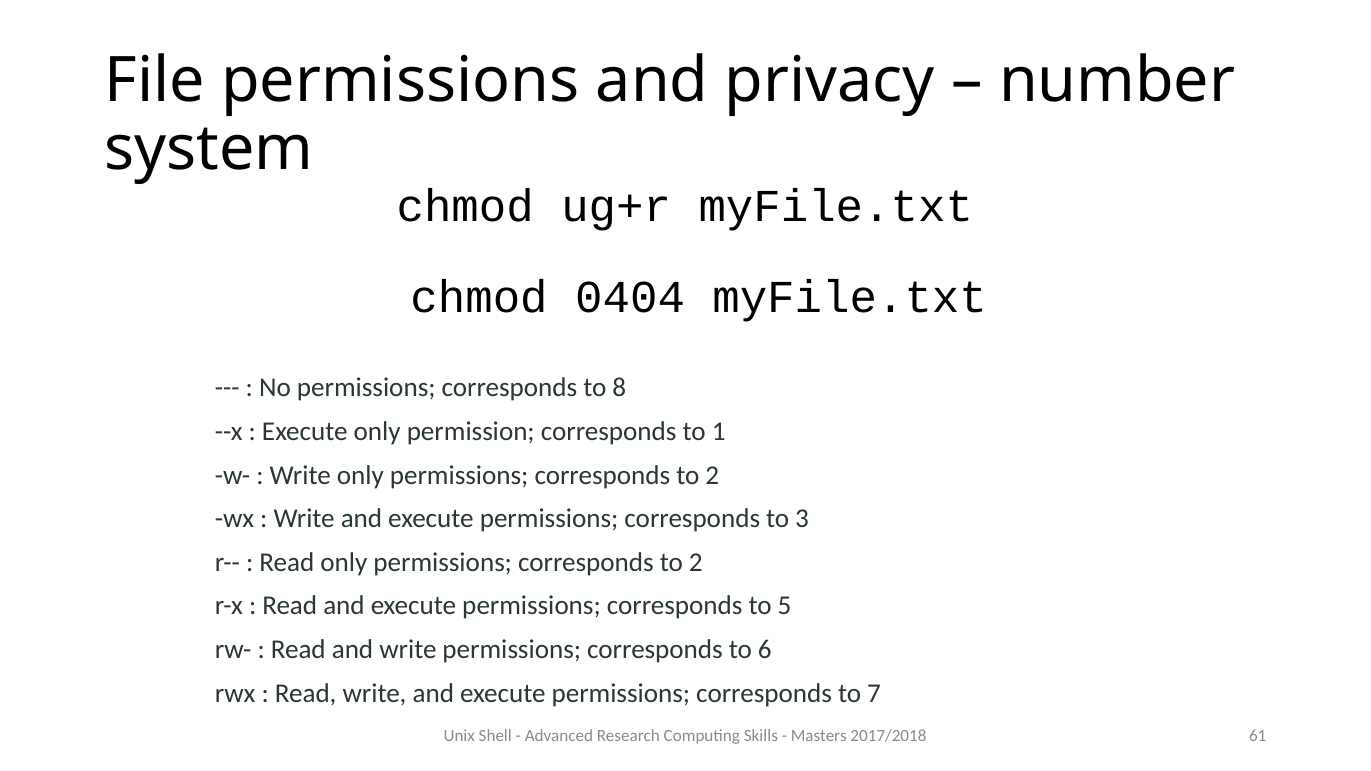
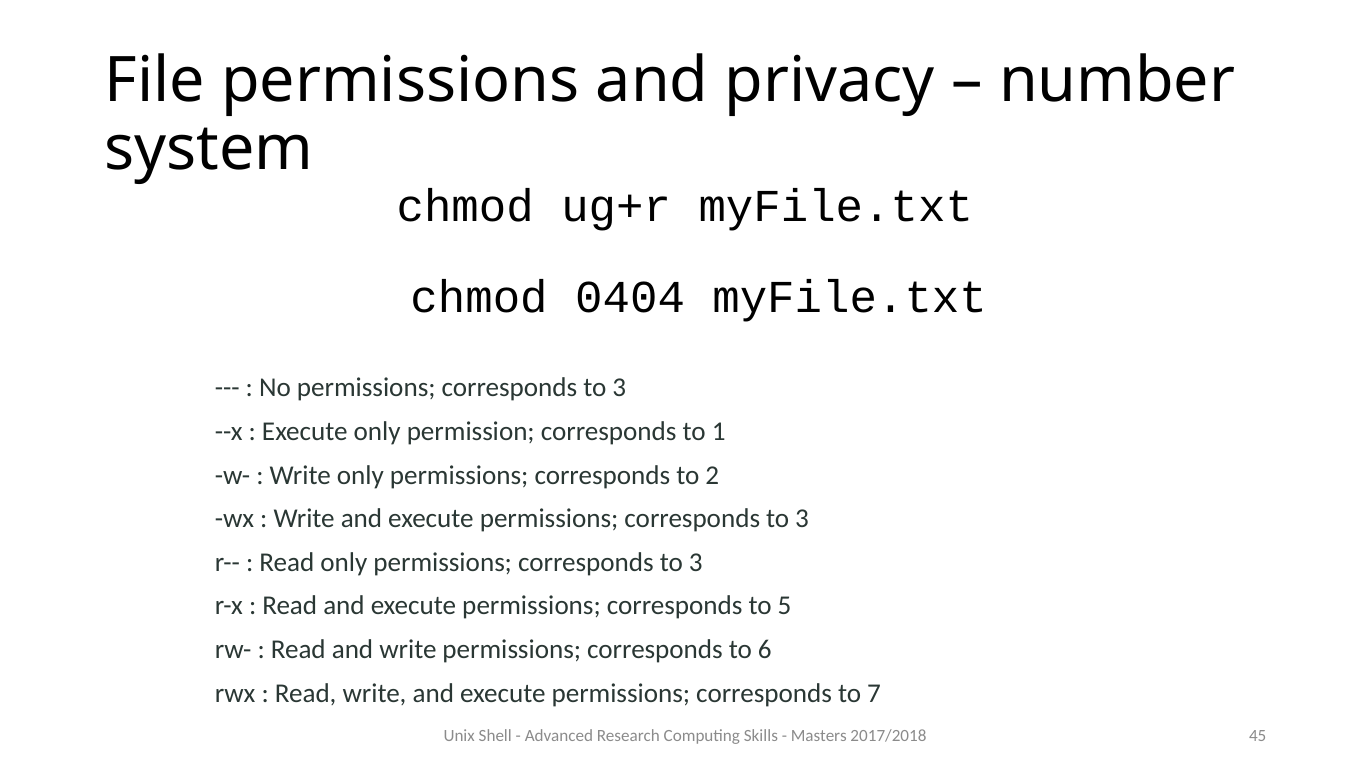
8 at (619, 388): 8 -> 3
2 at (696, 563): 2 -> 3
61: 61 -> 45
